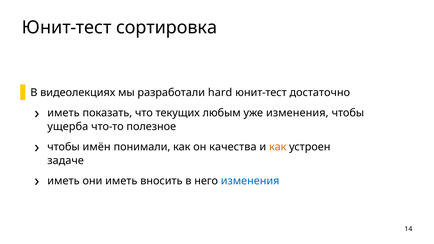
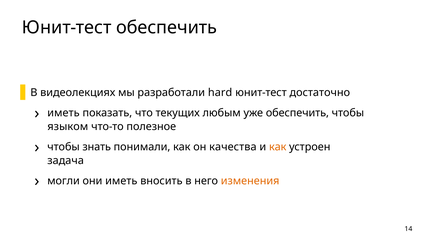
Юнит-тест сортировка: сортировка -> обеспечить
уже изменения: изменения -> обеспечить
ущерба: ущерба -> языком
имён: имён -> знать
задаче: задаче -> задача
иметь at (63, 181): иметь -> могли
изменения at (250, 181) colour: blue -> orange
